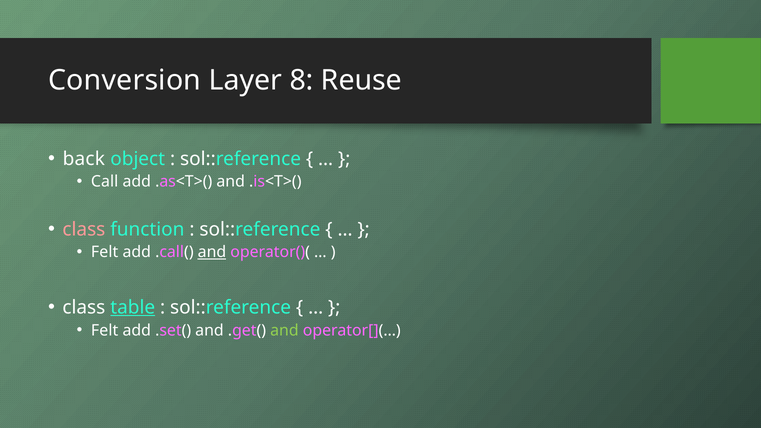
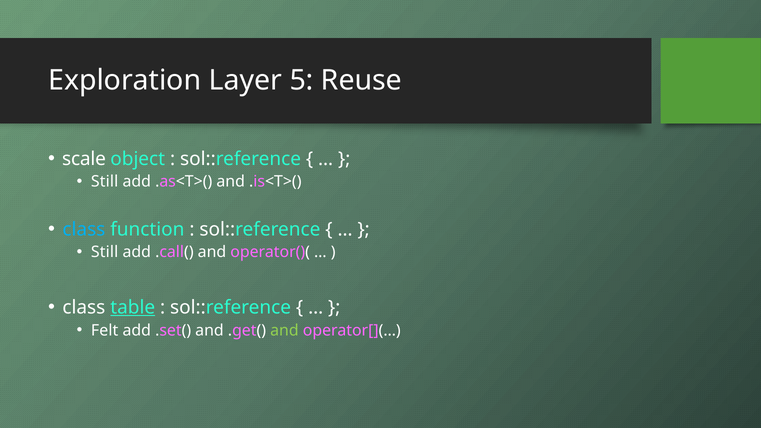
Conversion: Conversion -> Exploration
8: 8 -> 5
back: back -> scale
Call at (105, 182): Call -> Still
class at (84, 229) colour: pink -> light blue
Felt at (105, 252): Felt -> Still
and at (212, 252) underline: present -> none
